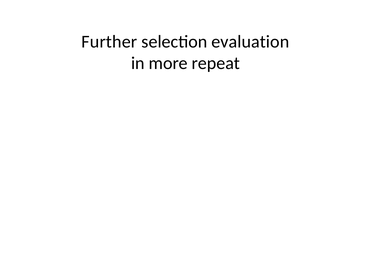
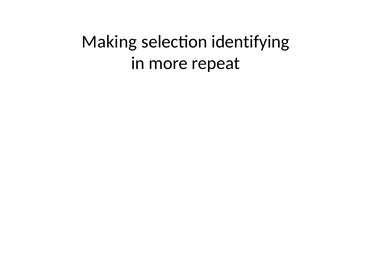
Further: Further -> Making
evaluation: evaluation -> identifying
